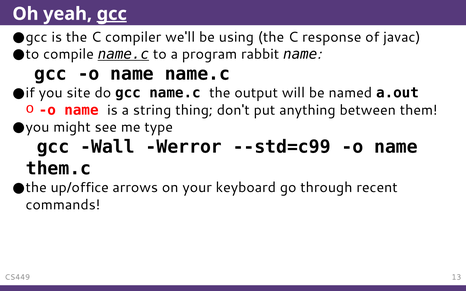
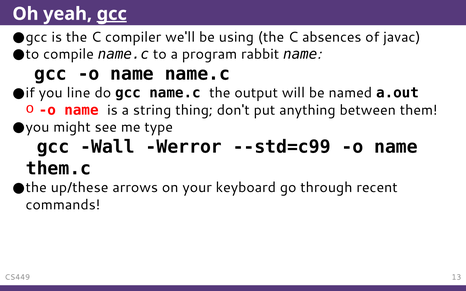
response: response -> absences
name.c at (123, 54) underline: present -> none
site: site -> line
up/office: up/office -> up/these
